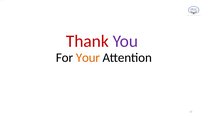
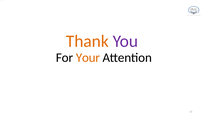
Thank colour: red -> orange
